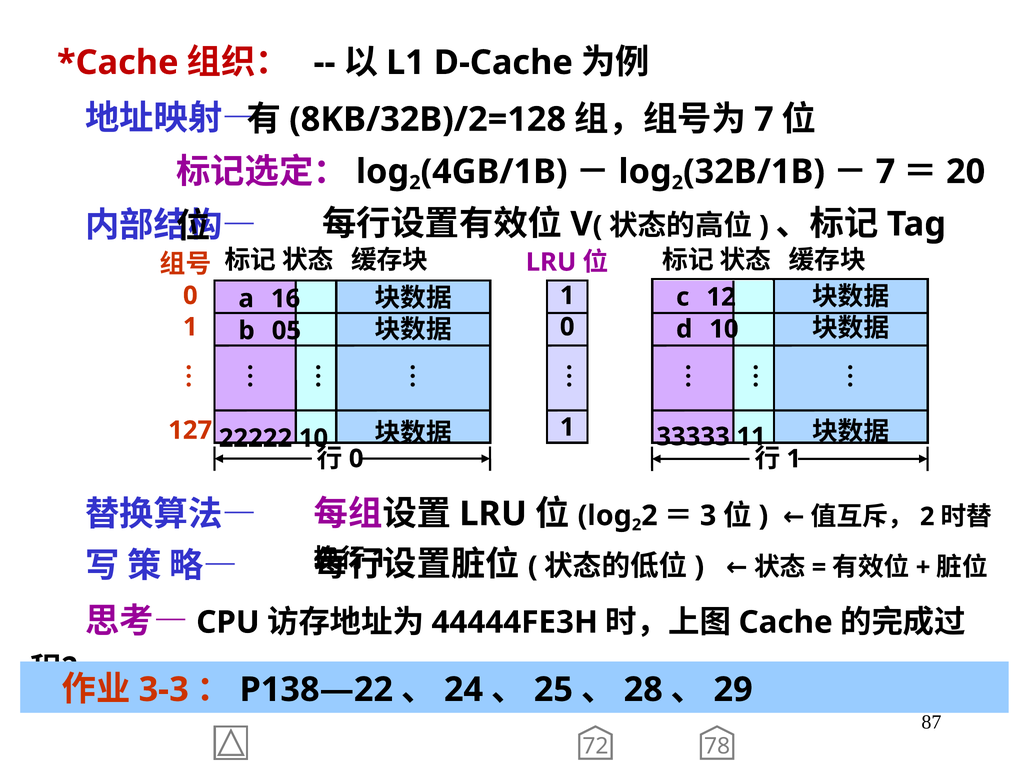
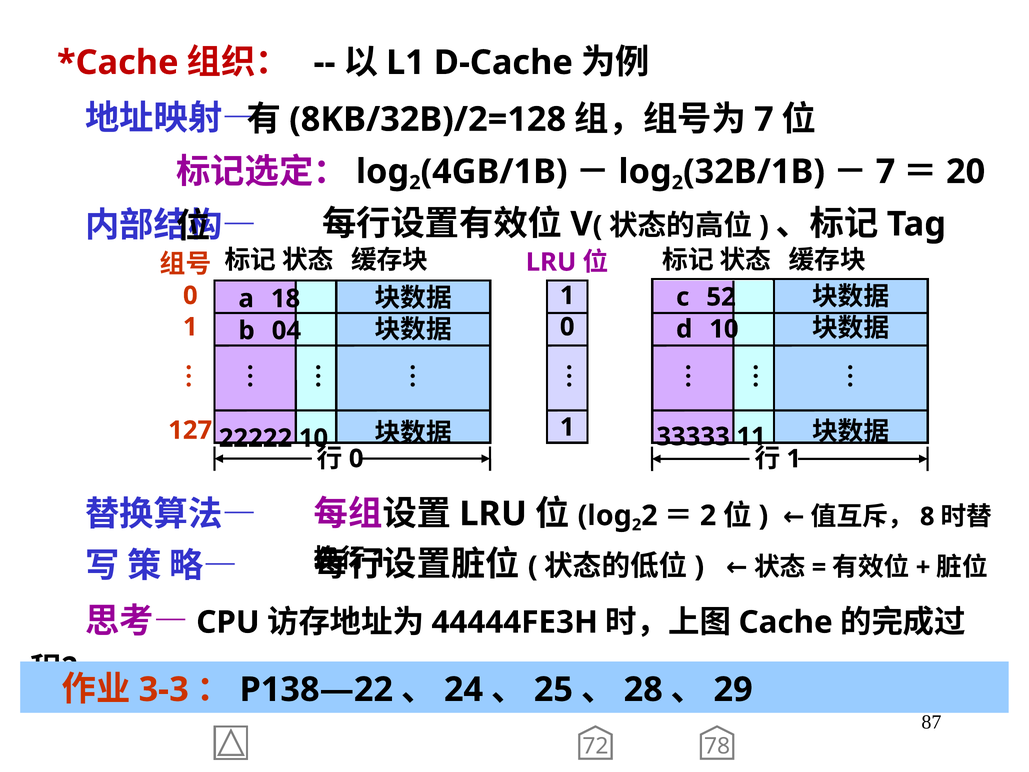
12: 12 -> 52
16: 16 -> 18
05: 05 -> 04
3 at (708, 516): 3 -> 2
2 at (927, 517): 2 -> 8
